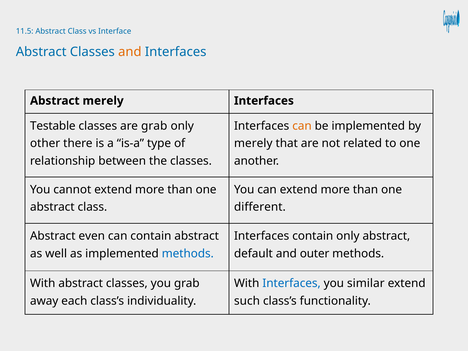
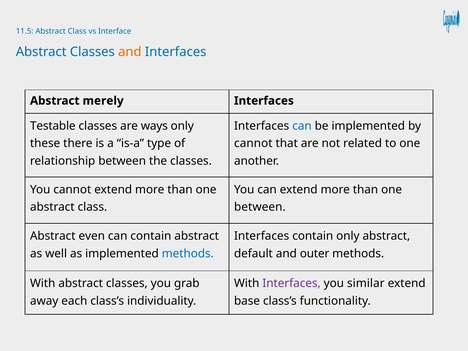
are grab: grab -> ways
can at (302, 126) colour: orange -> blue
other: other -> these
merely at (253, 143): merely -> cannot
different at (260, 207): different -> between
Interfaces at (292, 283) colour: blue -> purple
such: such -> base
